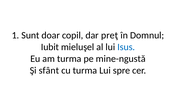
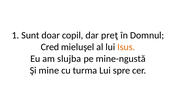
Iubit: Iubit -> Cred
Isus colour: blue -> orange
am turma: turma -> slujba
sfânt: sfânt -> mine
